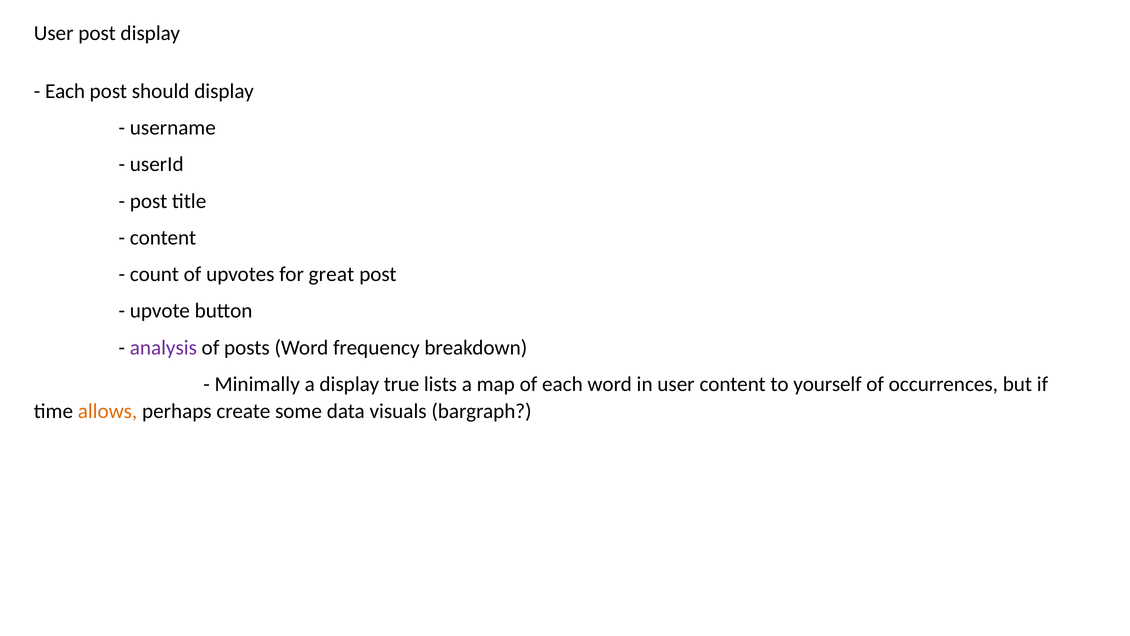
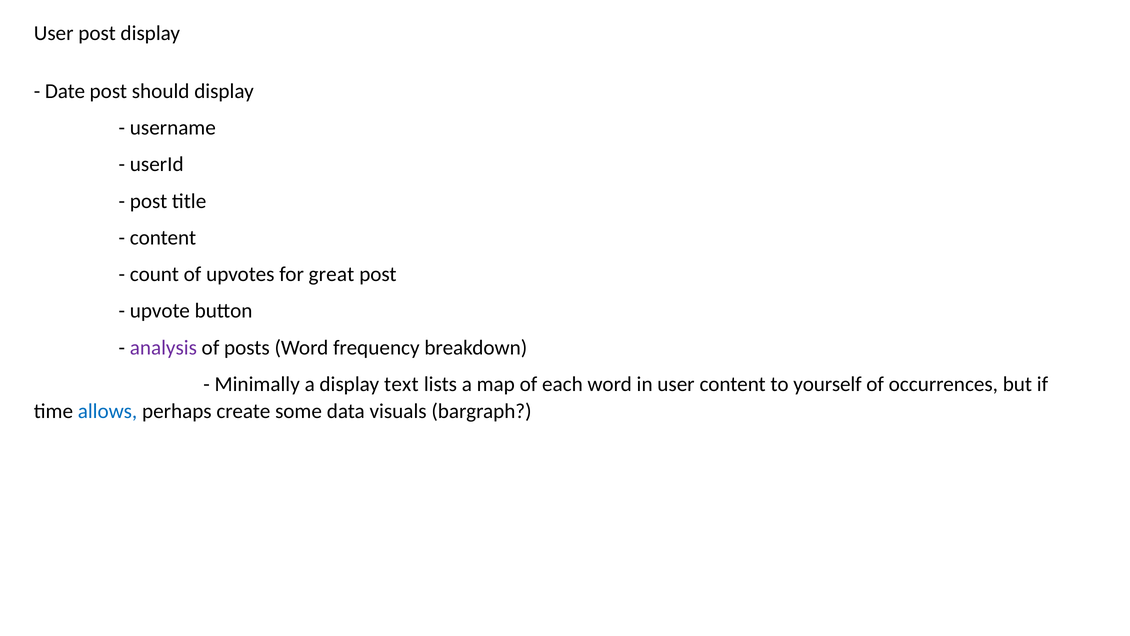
Each at (65, 91): Each -> Date
true: true -> text
allows colour: orange -> blue
